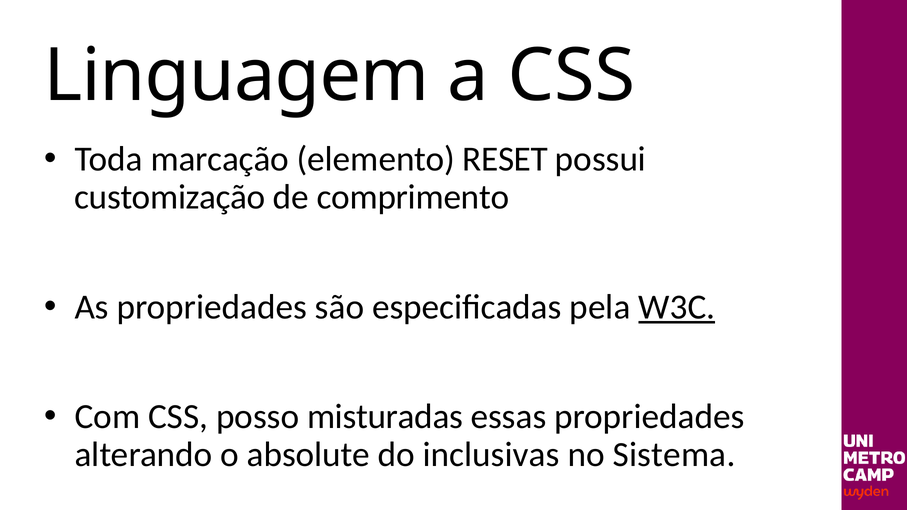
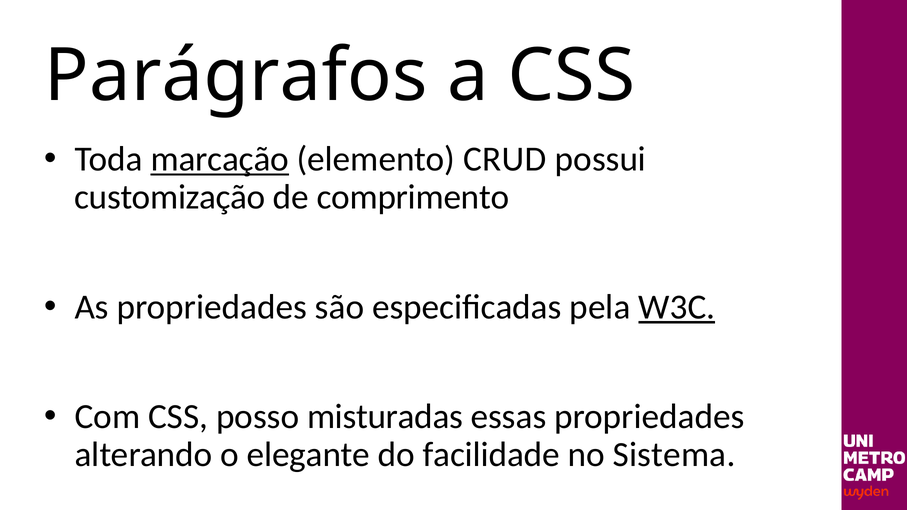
Linguagem: Linguagem -> Parágrafos
marcação underline: none -> present
RESET: RESET -> CRUD
absolute: absolute -> elegante
inclusivas: inclusivas -> facilidade
